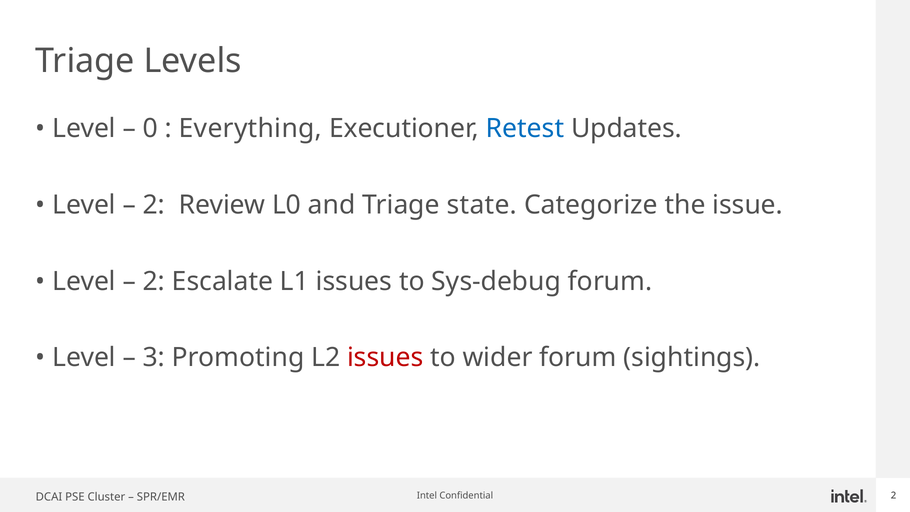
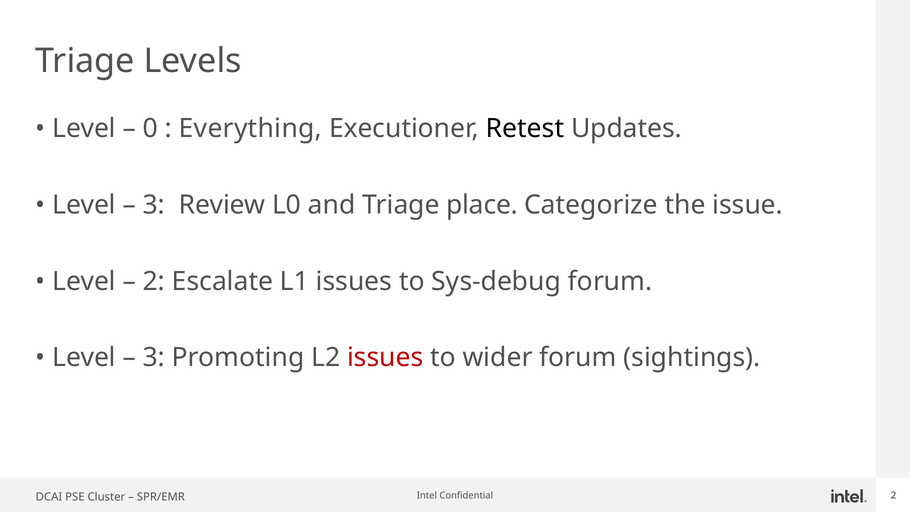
Retest colour: blue -> black
2 at (154, 205): 2 -> 3
state: state -> place
